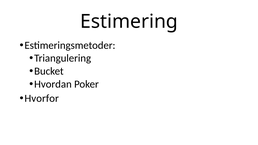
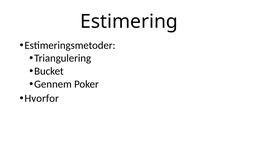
Hvordan: Hvordan -> Gennem
